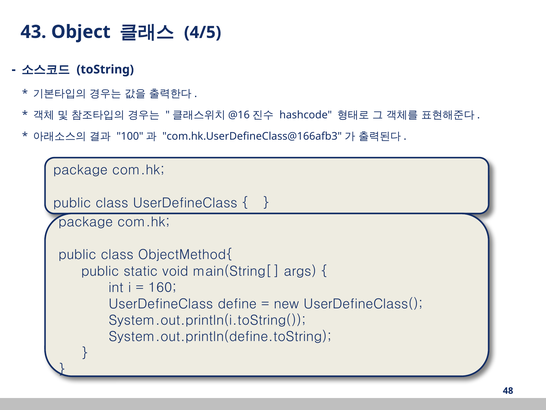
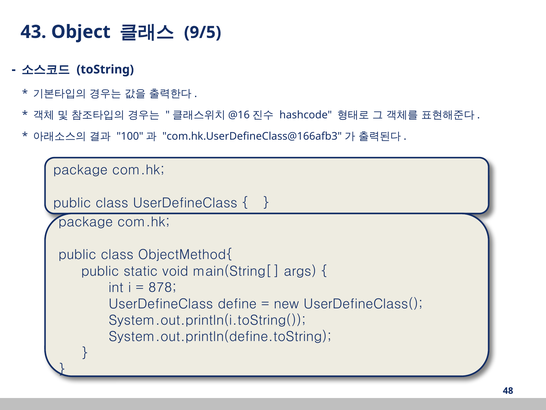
4/5: 4/5 -> 9/5
160: 160 -> 878
